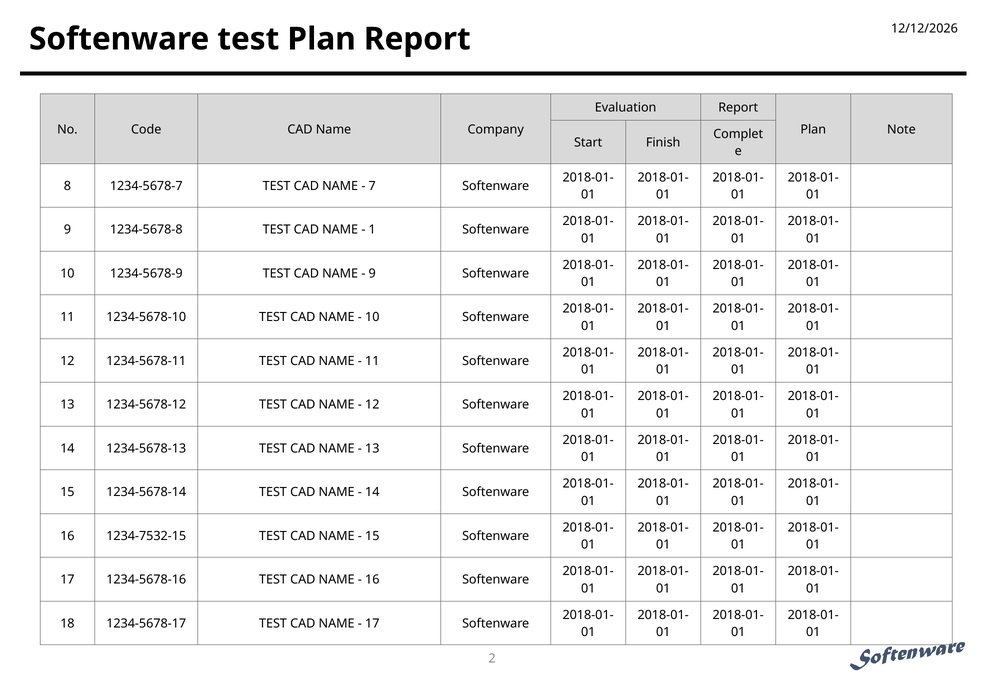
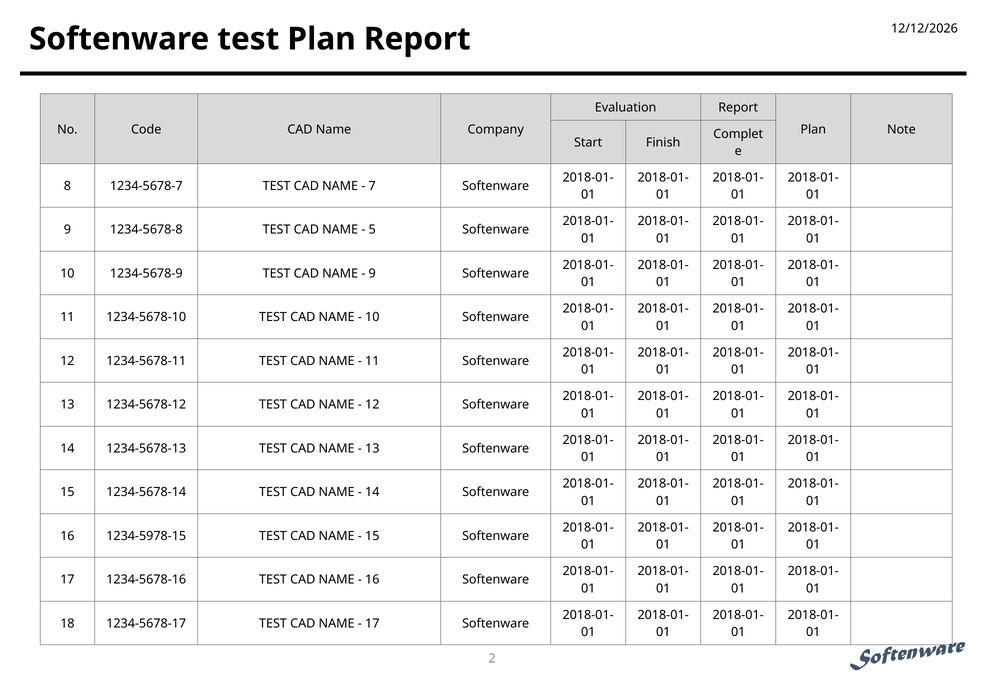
1: 1 -> 5
1234-7532-15: 1234-7532-15 -> 1234-5978-15
